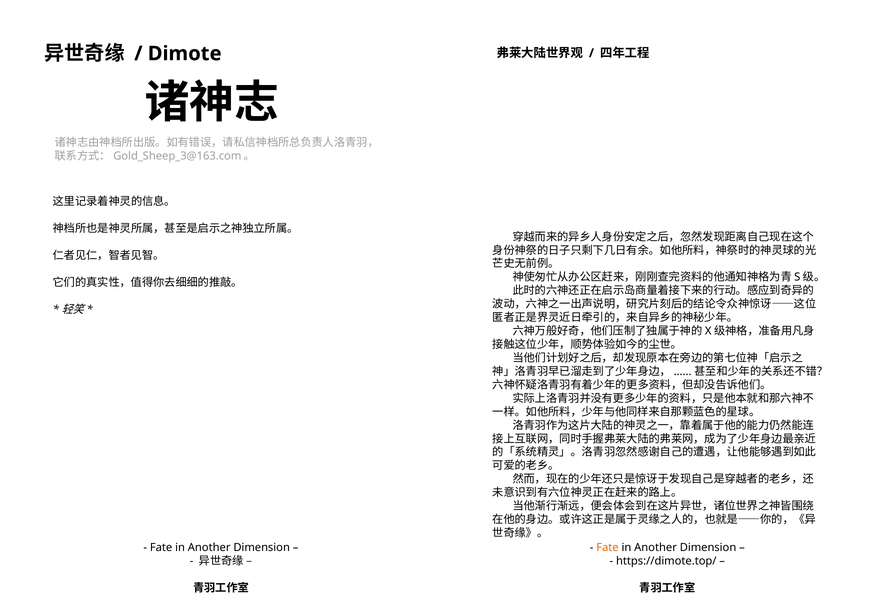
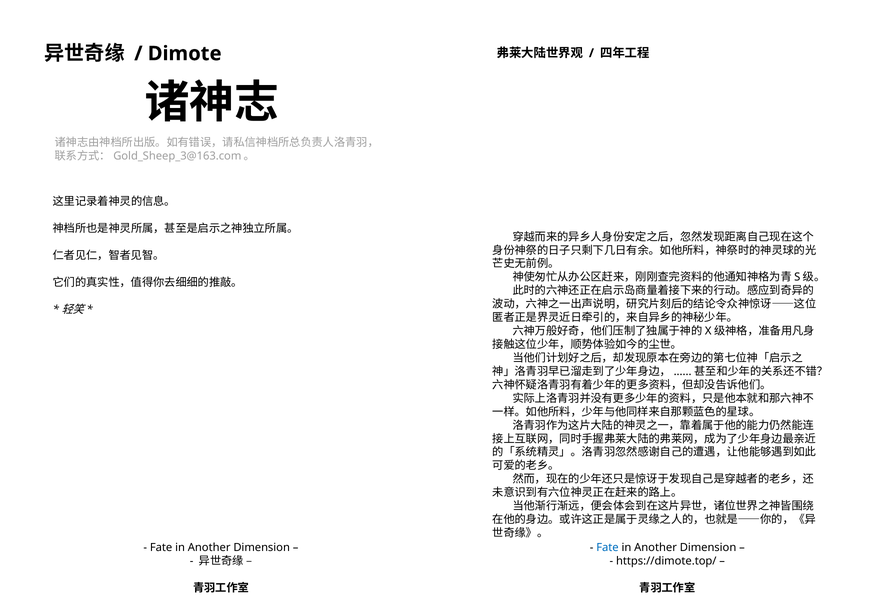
Fate at (607, 548) colour: orange -> blue
